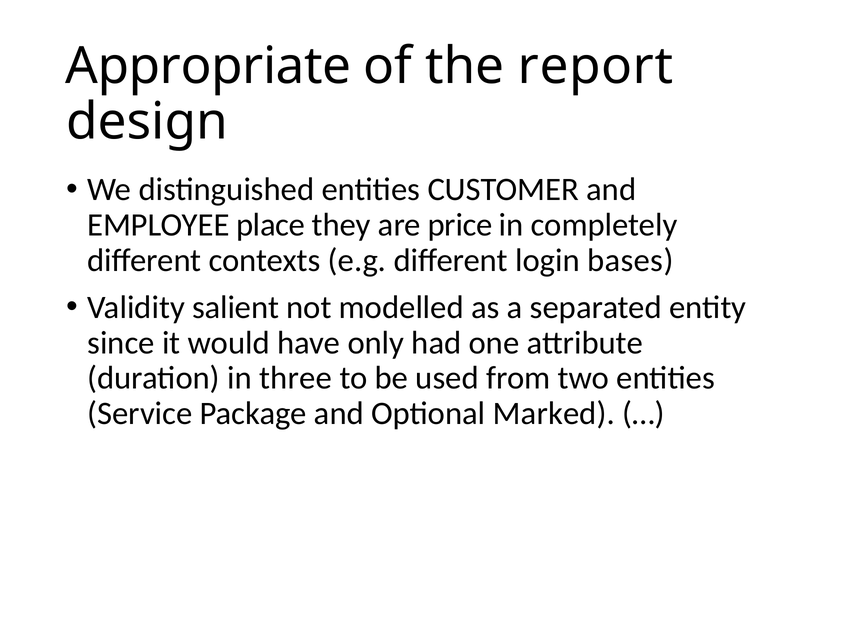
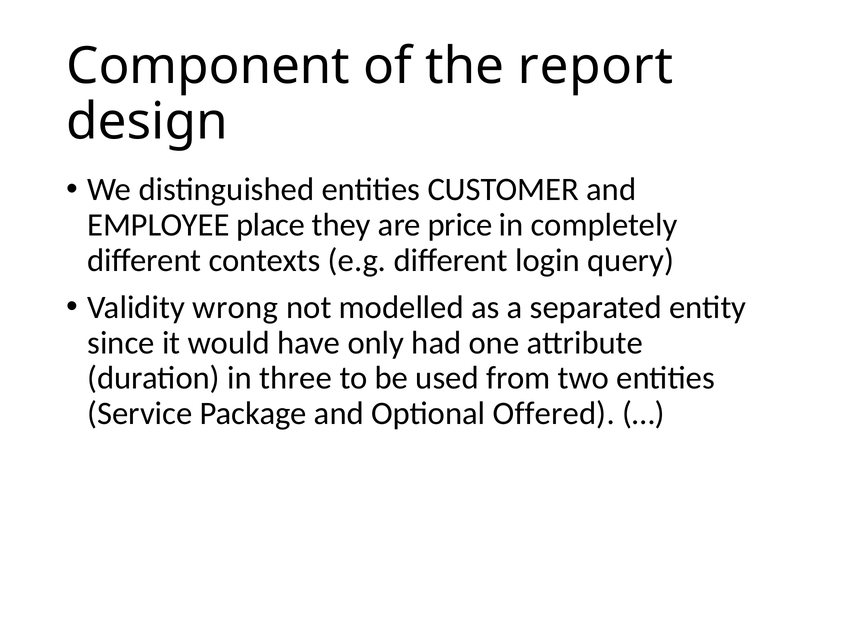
Appropriate: Appropriate -> Component
bases: bases -> query
salient: salient -> wrong
Marked: Marked -> Offered
